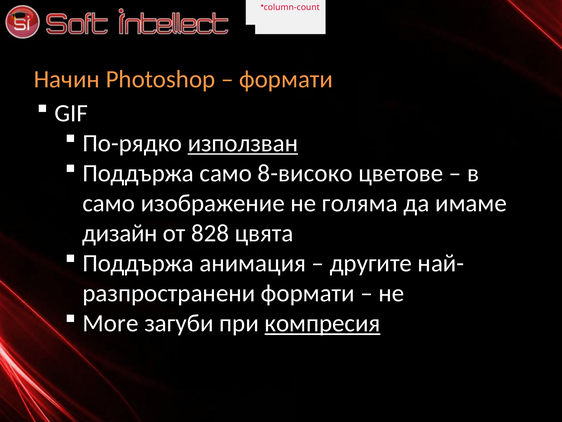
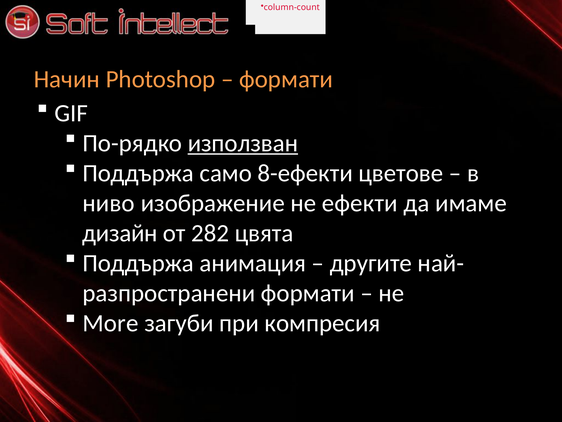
8-високо: 8-високо -> 8-ефекти
само at (109, 203): само -> ниво
голяма: голяма -> ефекти
828: 828 -> 282
компресия underline: present -> none
